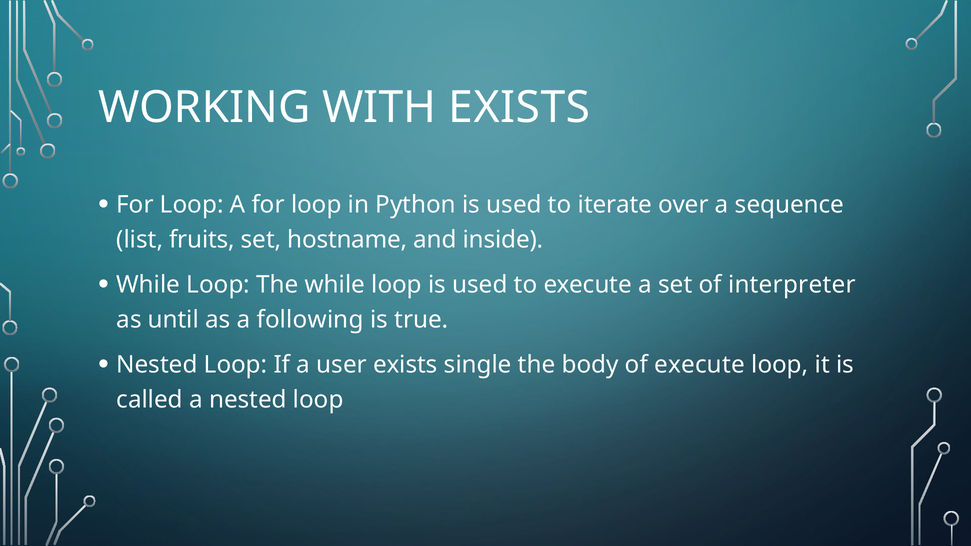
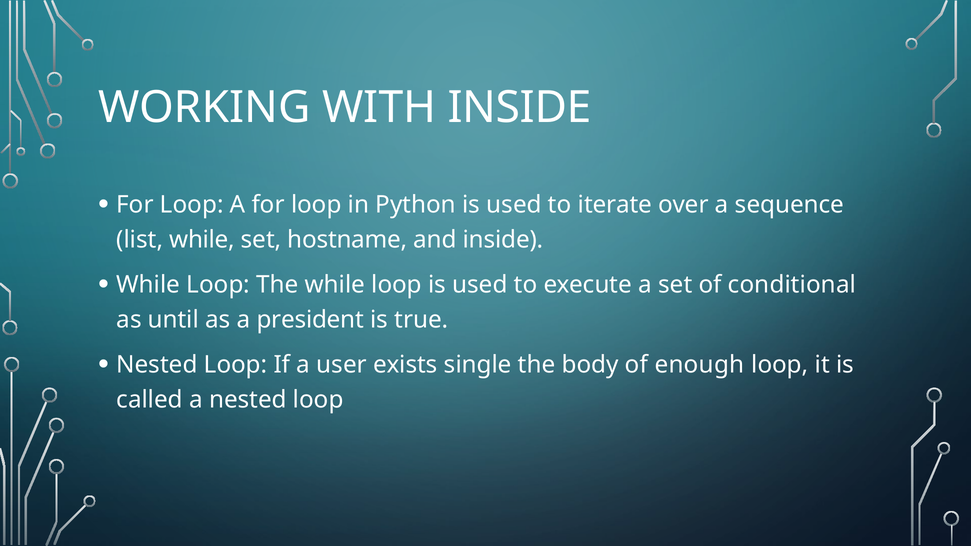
WITH EXISTS: EXISTS -> INSIDE
list fruits: fruits -> while
interpreter: interpreter -> conditional
following: following -> president
of execute: execute -> enough
